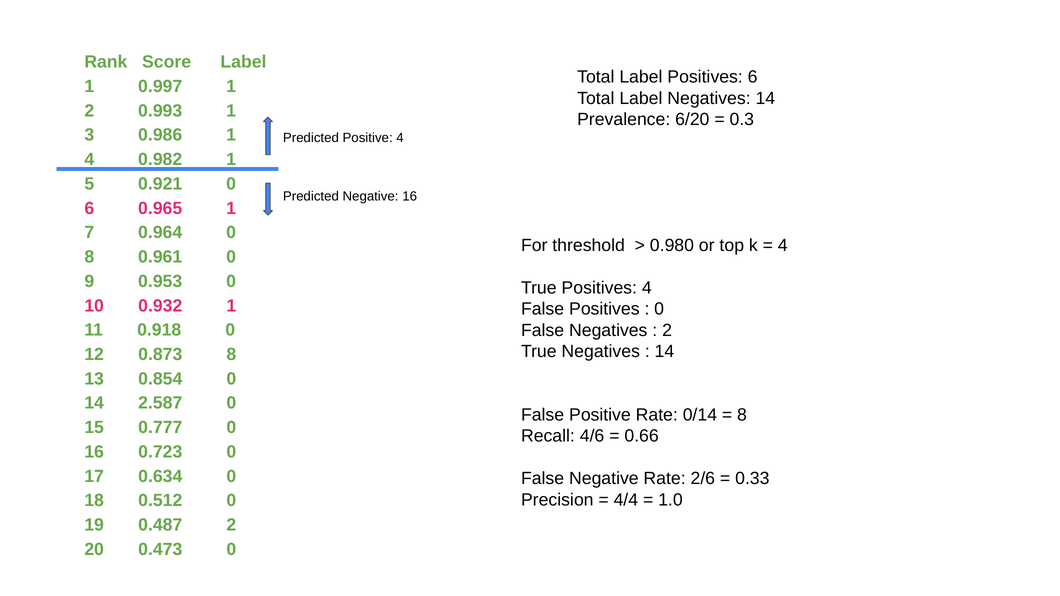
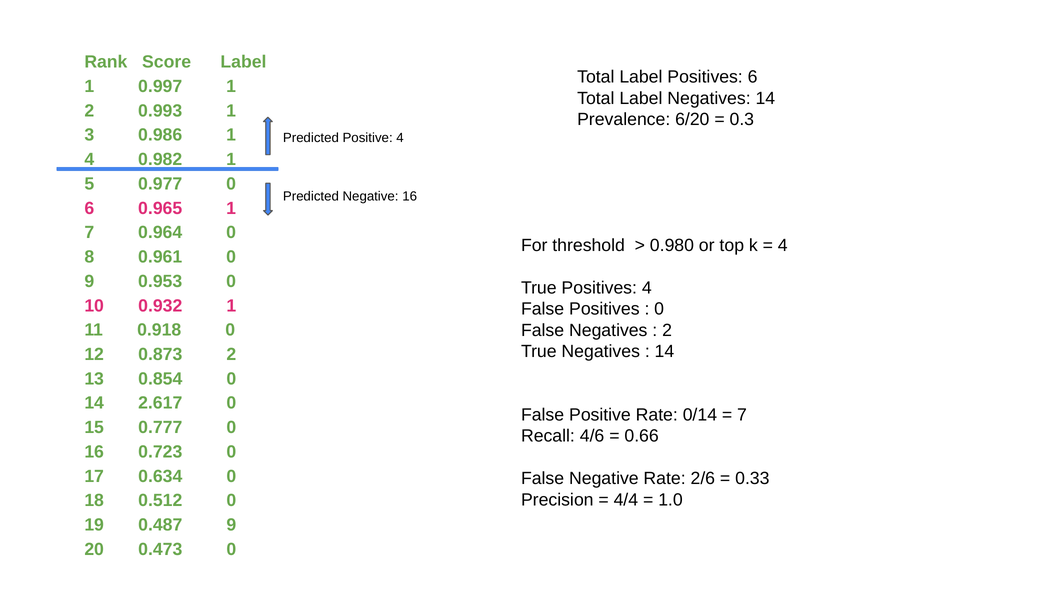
0.921: 0.921 -> 0.977
0.873 8: 8 -> 2
2.587: 2.587 -> 2.617
8 at (742, 415): 8 -> 7
0.487 2: 2 -> 9
